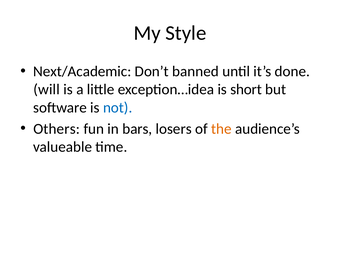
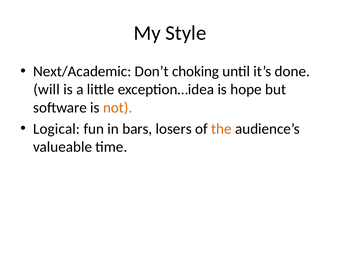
banned: banned -> choking
short: short -> hope
not colour: blue -> orange
Others: Others -> Logical
